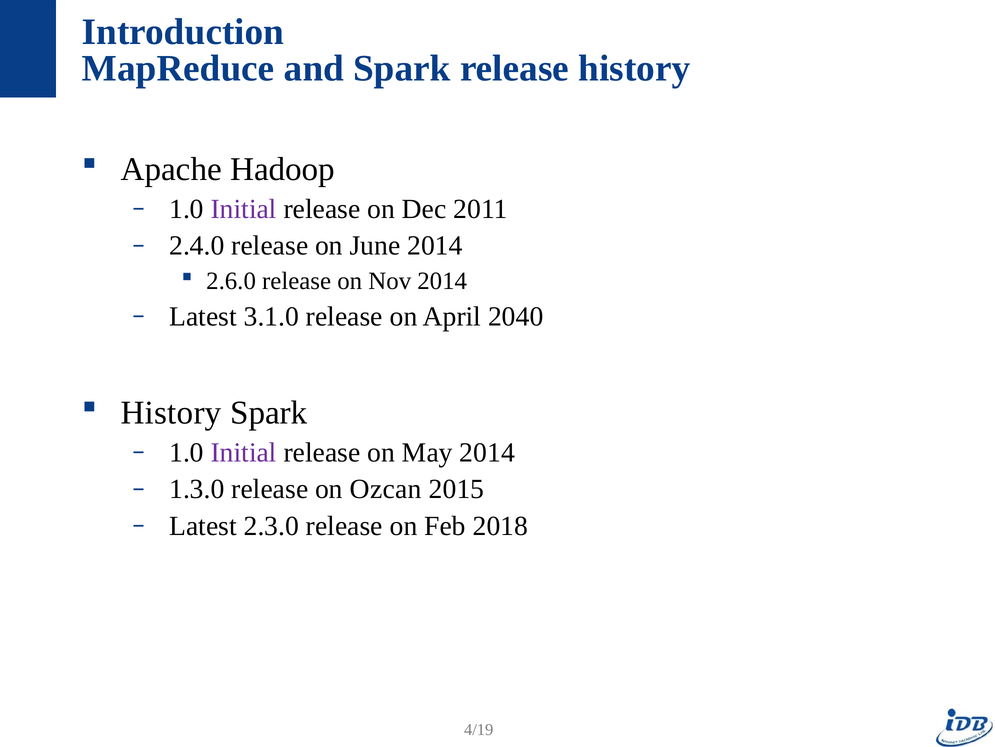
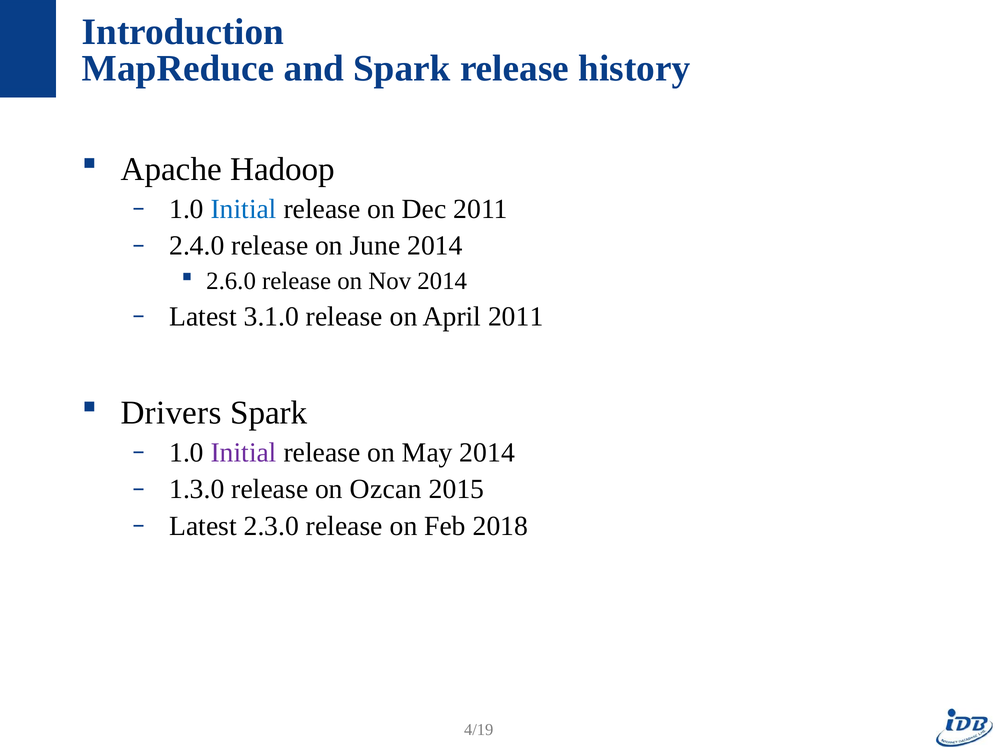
Initial at (244, 209) colour: purple -> blue
April 2040: 2040 -> 2011
History at (171, 412): History -> Drivers
